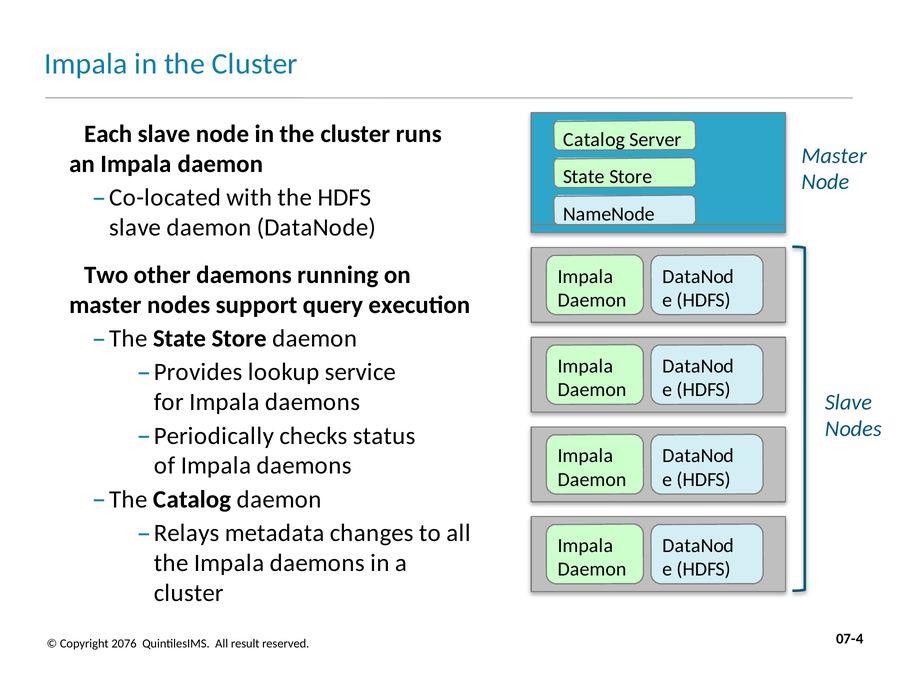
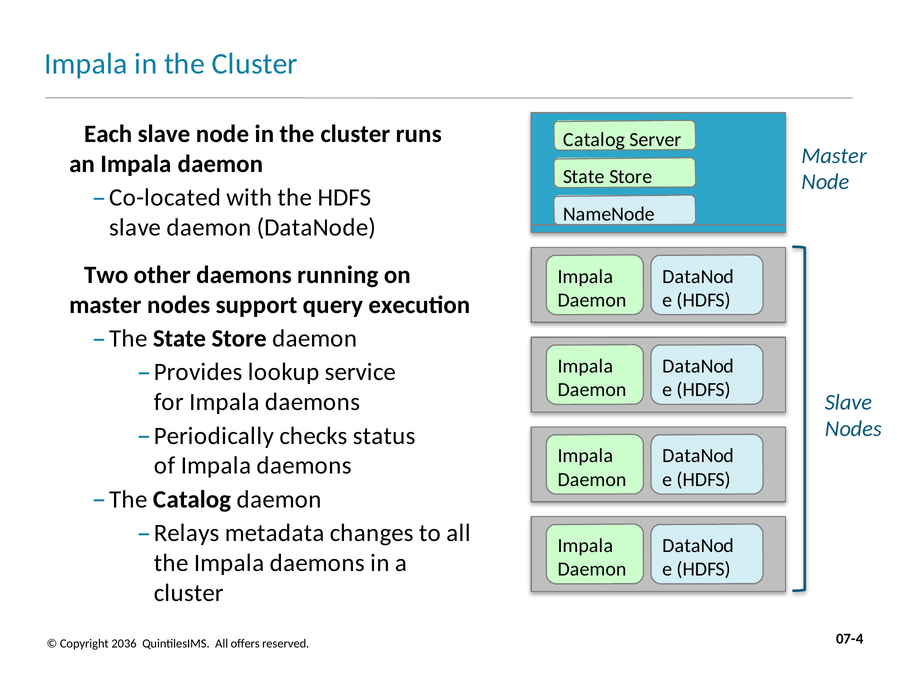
2076: 2076 -> 2036
result: result -> offers
